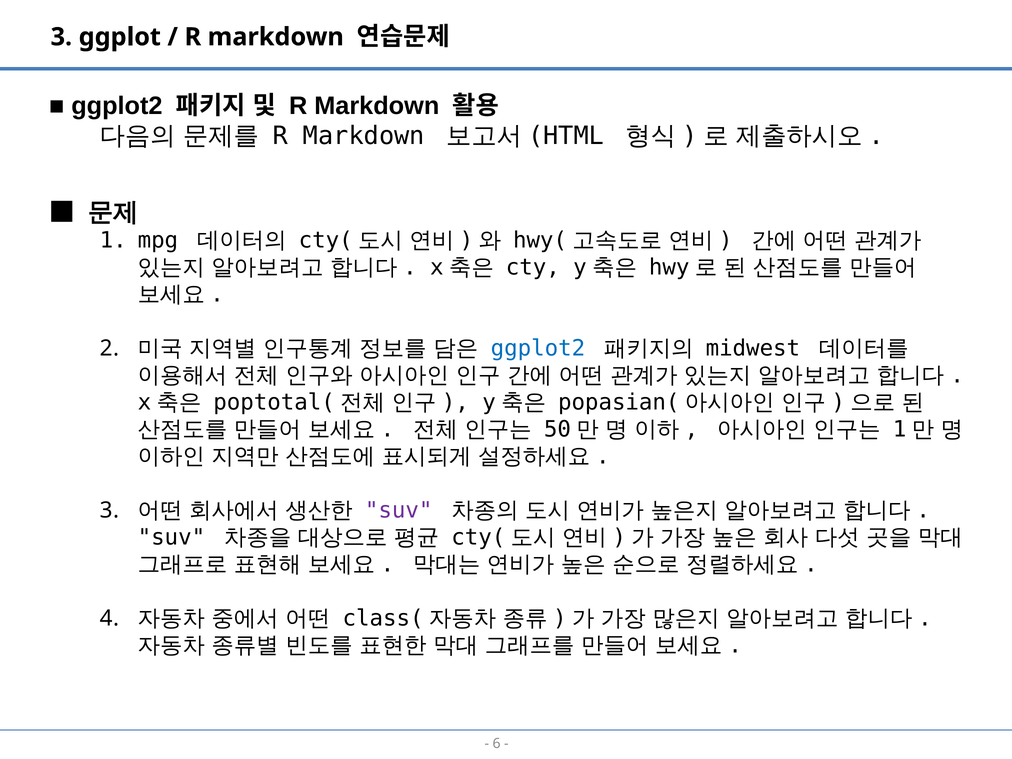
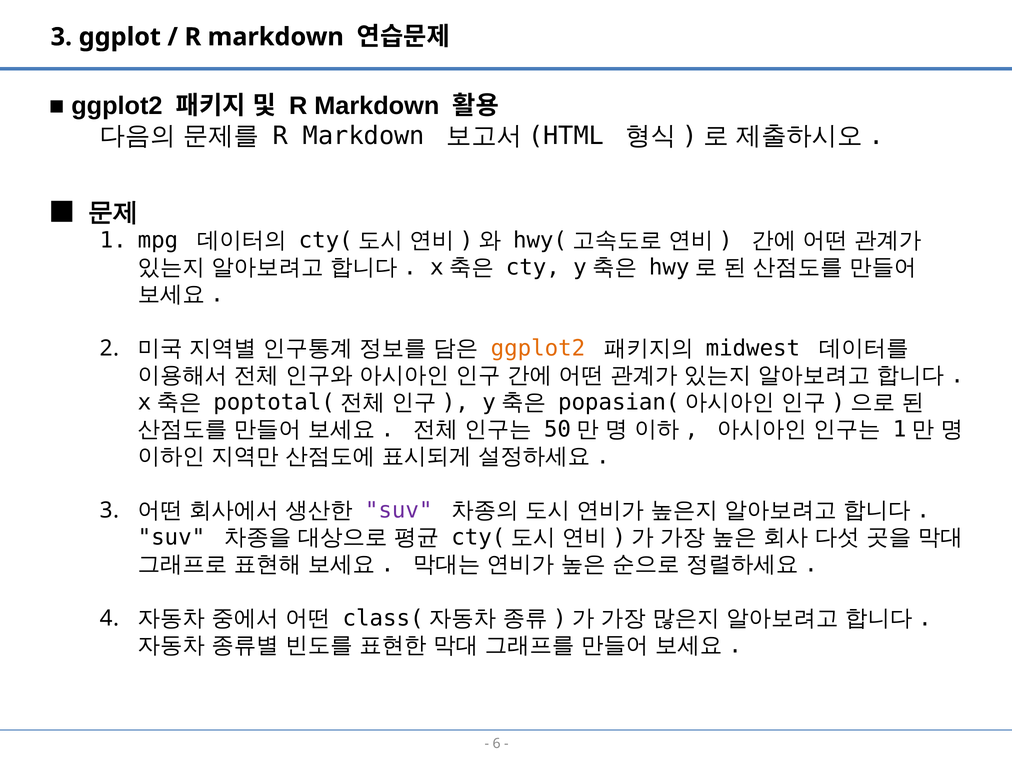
ggplot2 at (538, 348) colour: blue -> orange
